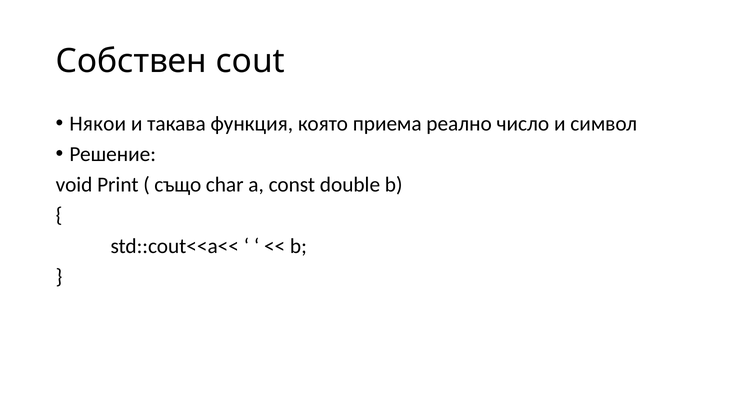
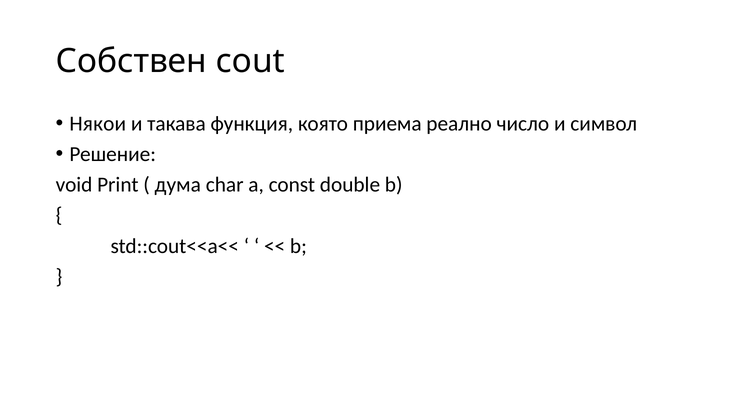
също: също -> дума
